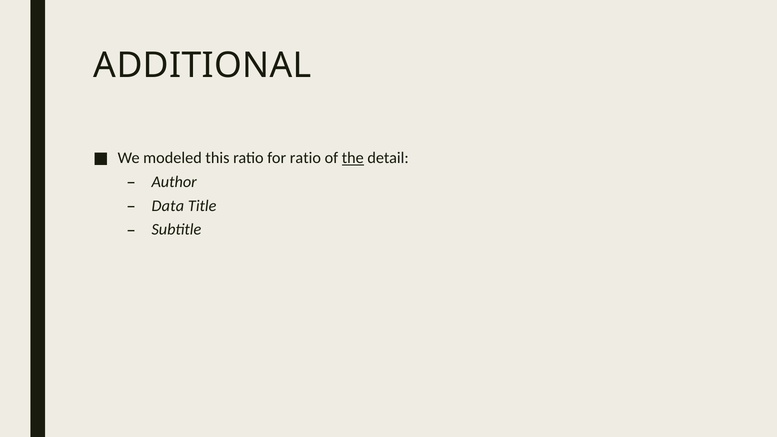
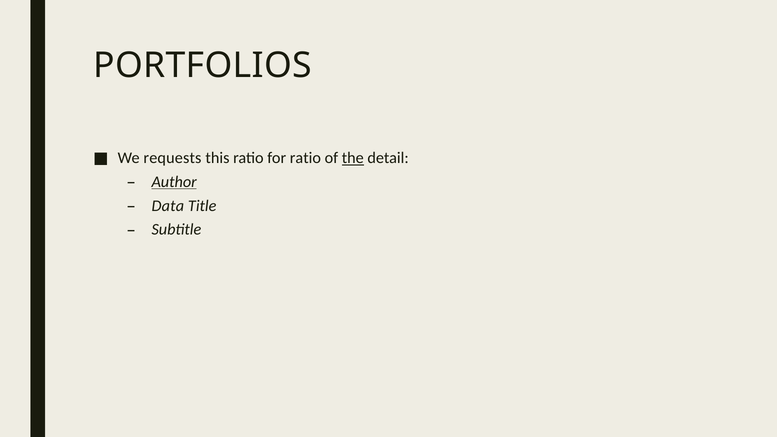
ADDITIONAL: ADDITIONAL -> PORTFOLIOS
modeled: modeled -> requests
Author underline: none -> present
